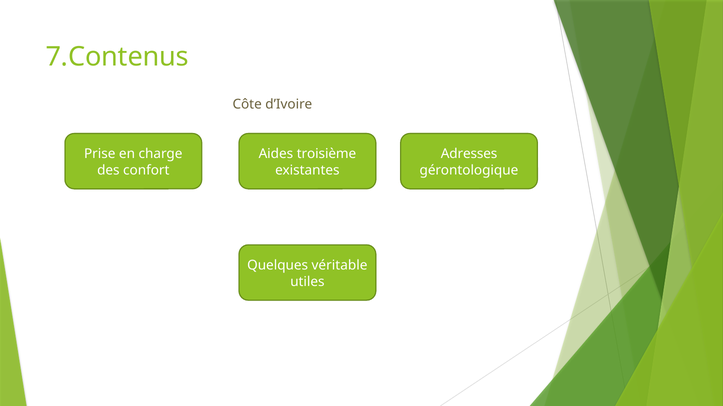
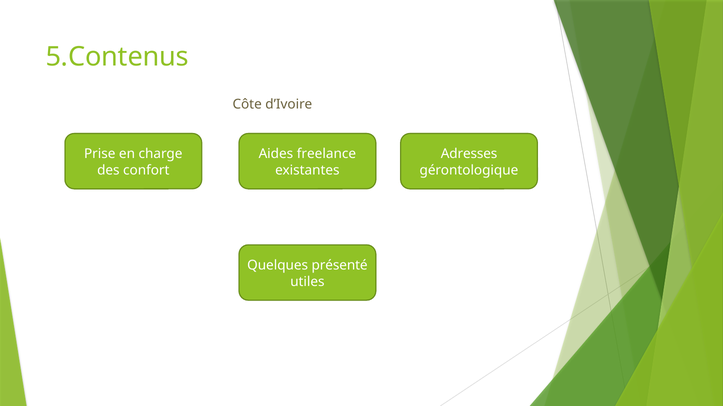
7.Contenus: 7.Contenus -> 5.Contenus
troisième: troisième -> freelance
véritable: véritable -> présenté
